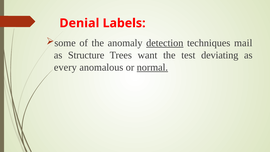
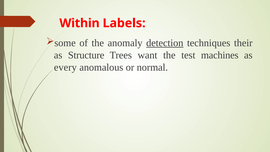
Denial: Denial -> Within
mail: mail -> their
deviating: deviating -> machines
normal underline: present -> none
